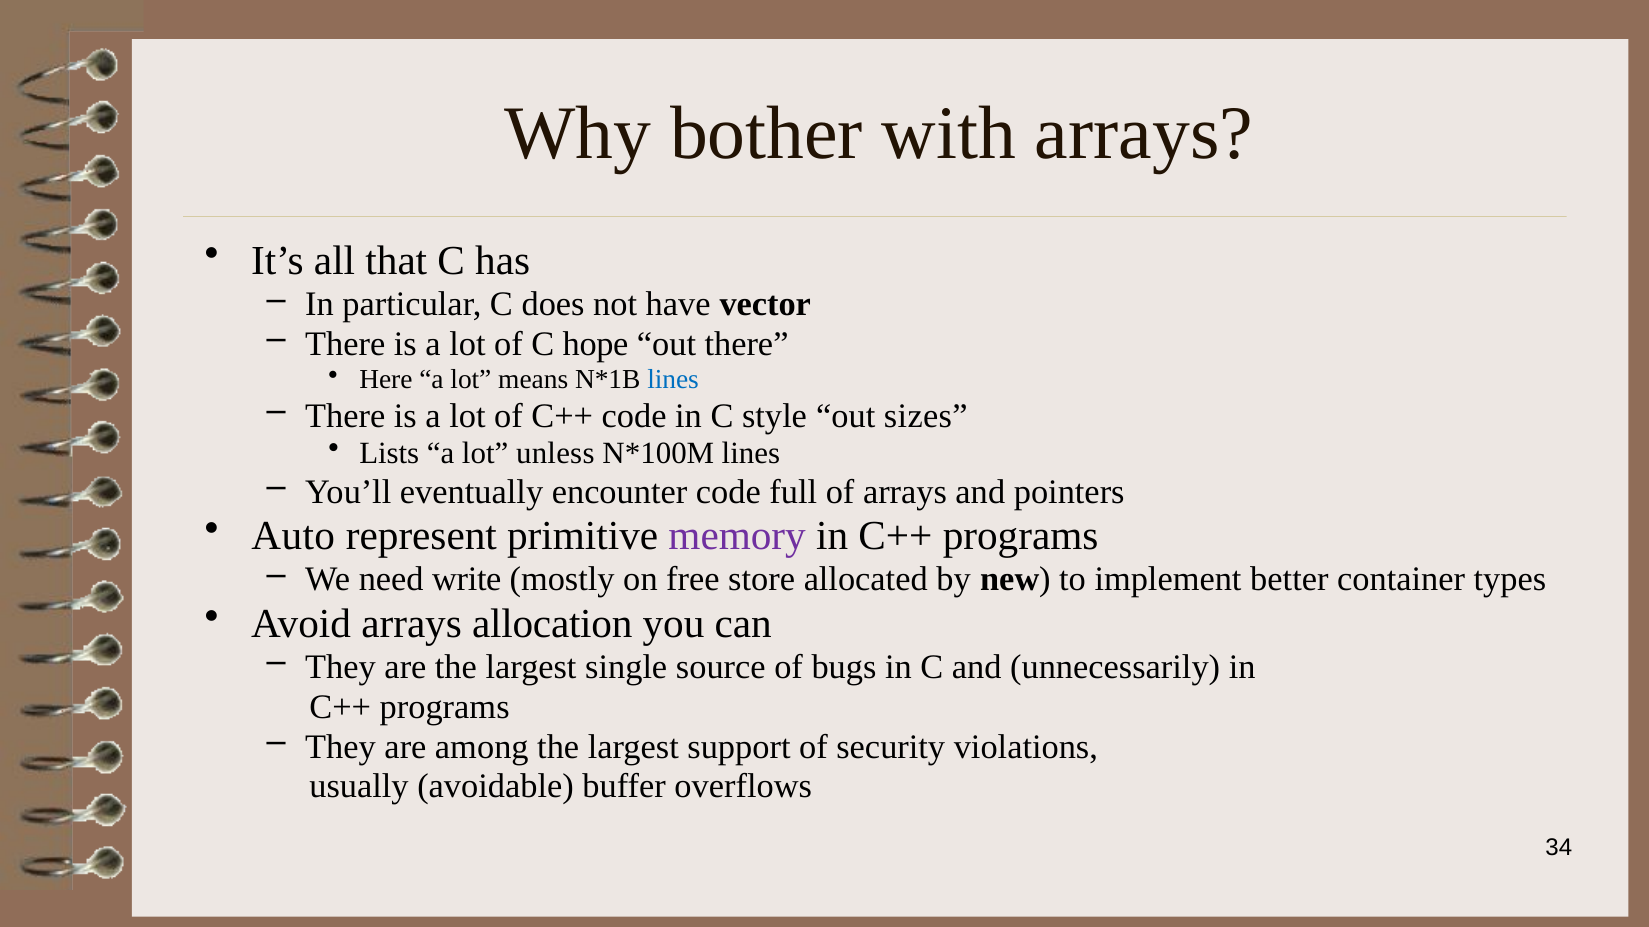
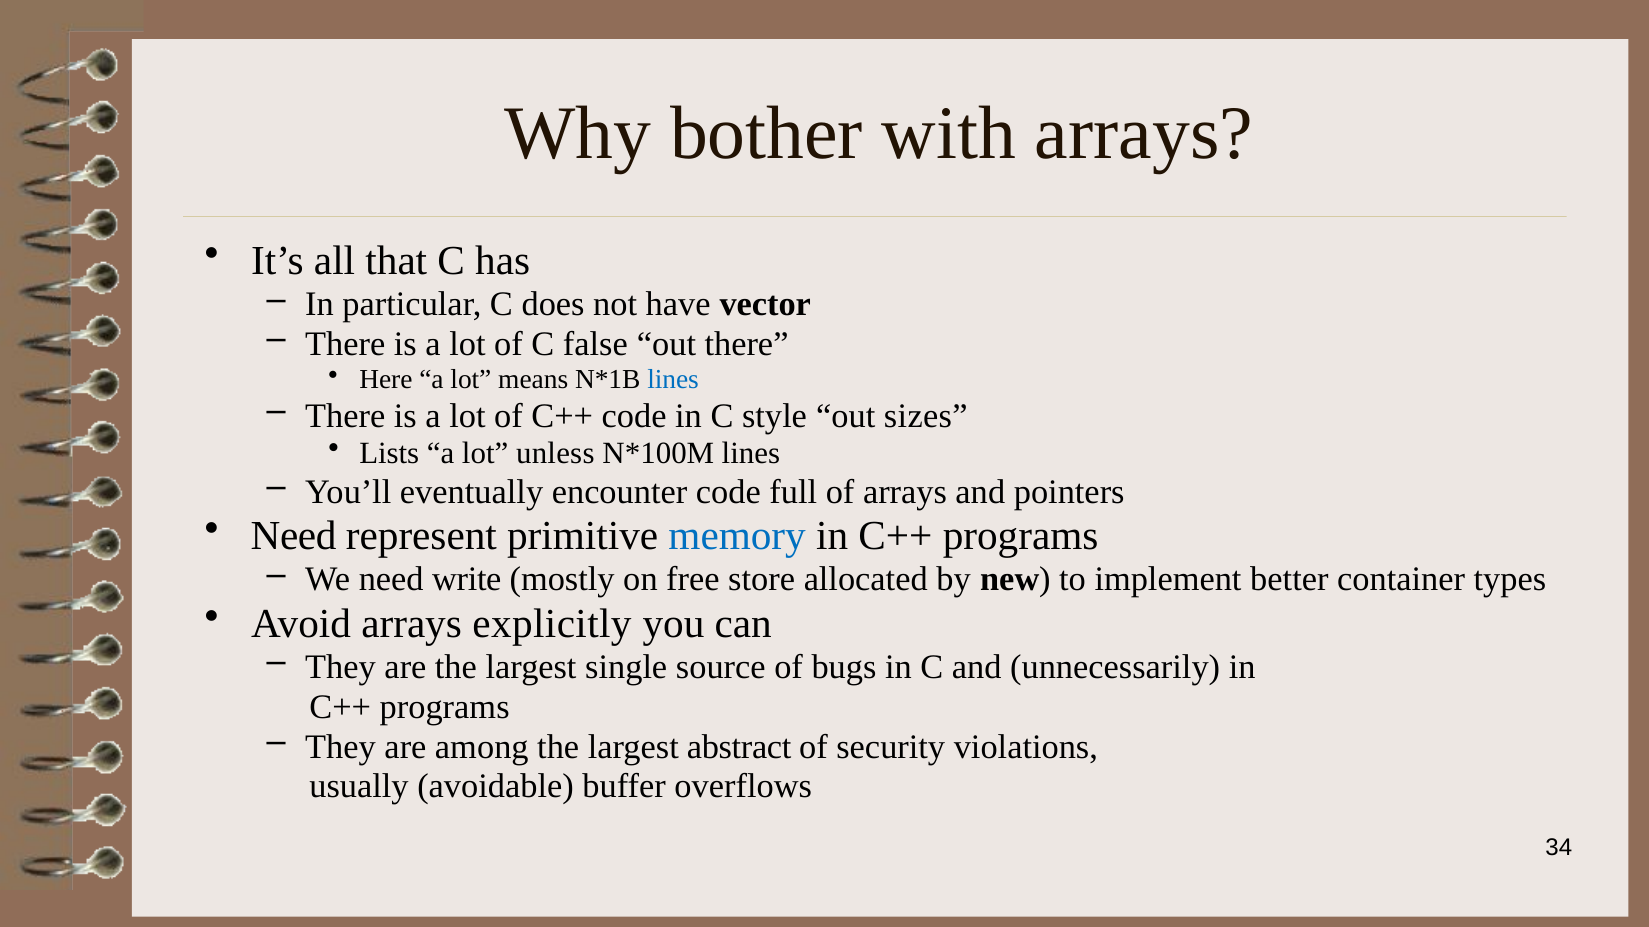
hope: hope -> false
Auto at (293, 536): Auto -> Need
memory colour: purple -> blue
allocation: allocation -> explicitly
support: support -> abstract
